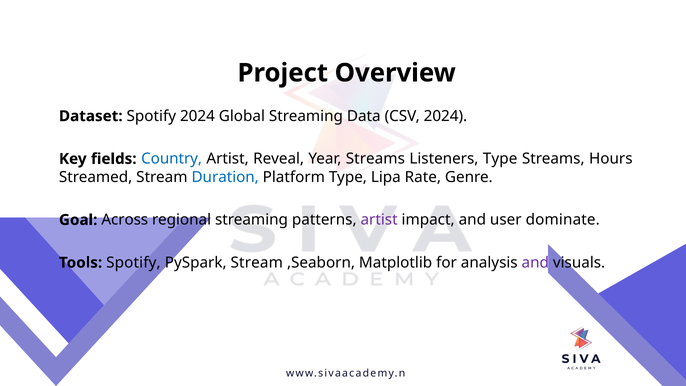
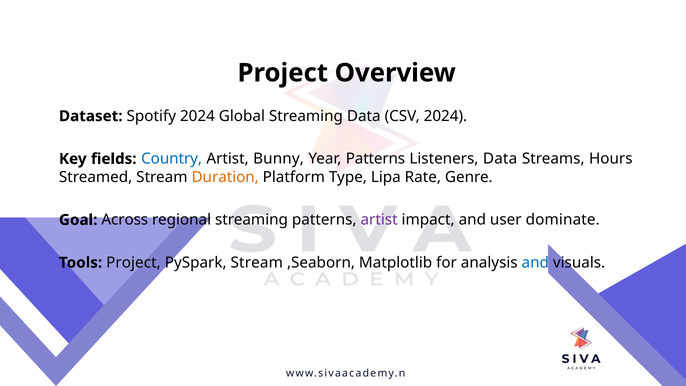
Reveal: Reveal -> Bunny
Year Streams: Streams -> Patterns
Listeners Type: Type -> Data
Duration colour: blue -> orange
Tools Spotify: Spotify -> Project
and at (535, 263) colour: purple -> blue
